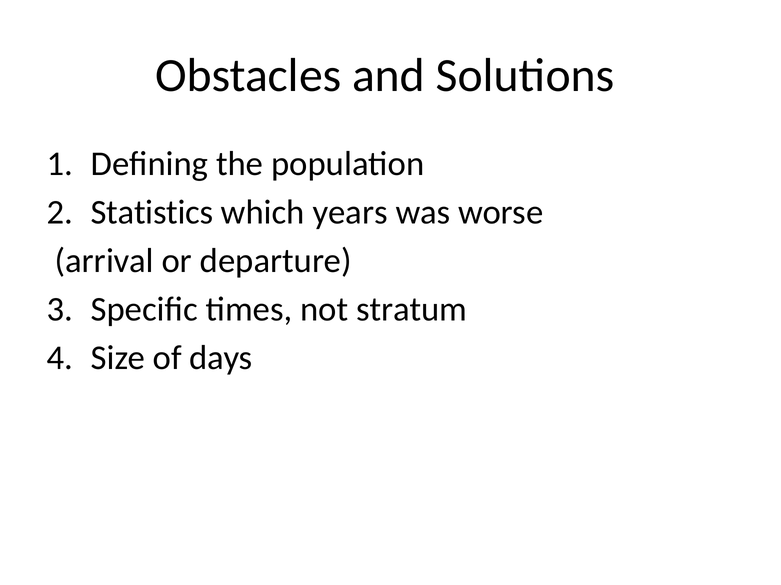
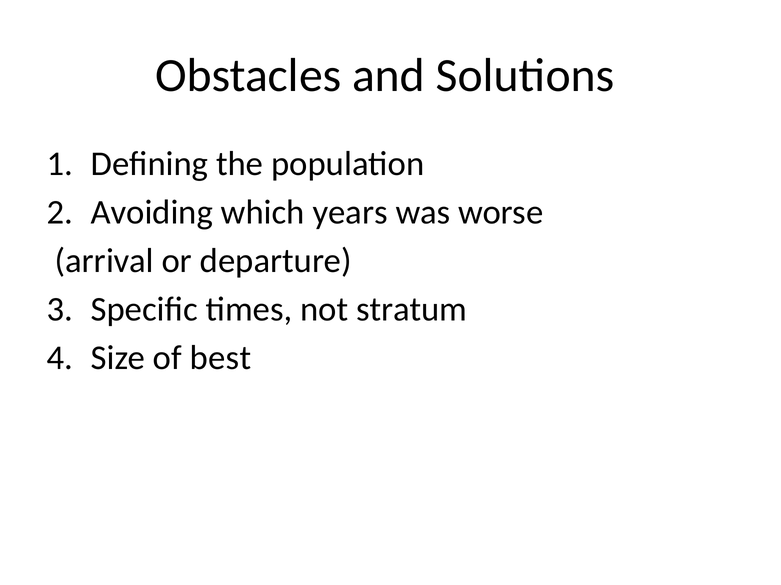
Statistics: Statistics -> Avoiding
days: days -> best
